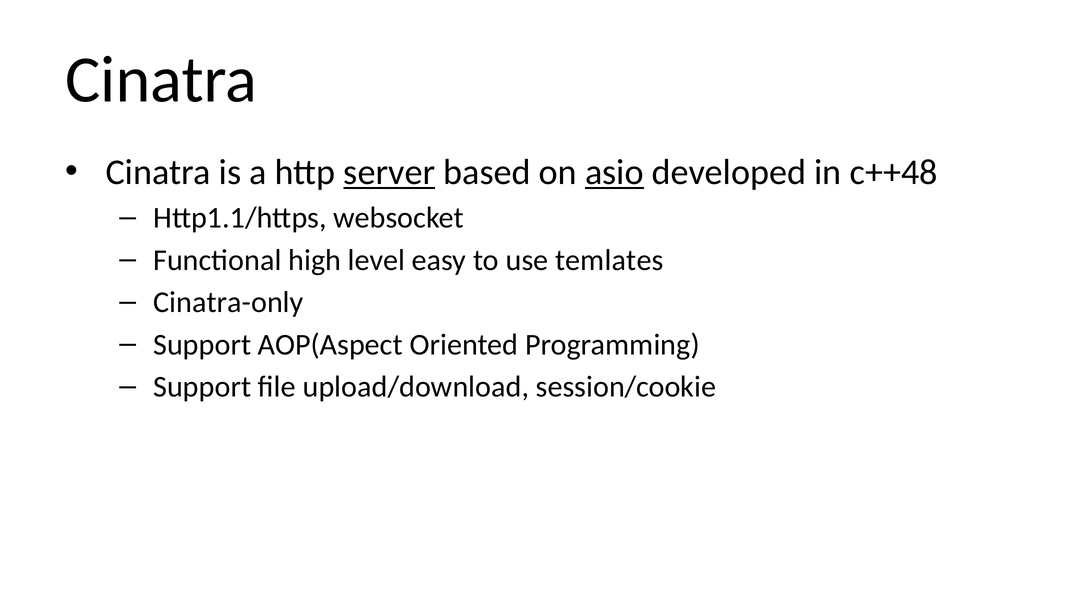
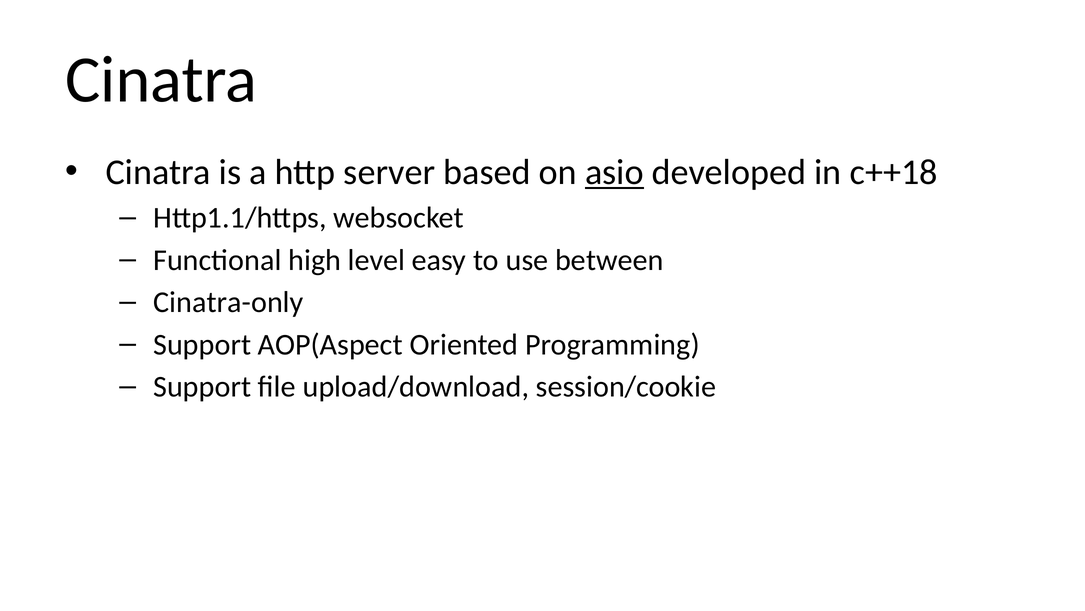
server underline: present -> none
c++48: c++48 -> c++18
temlates: temlates -> between
